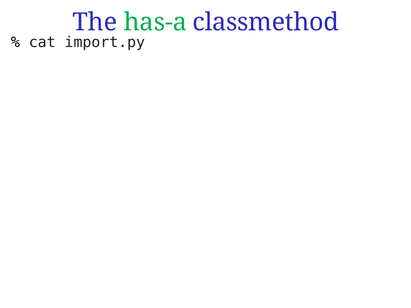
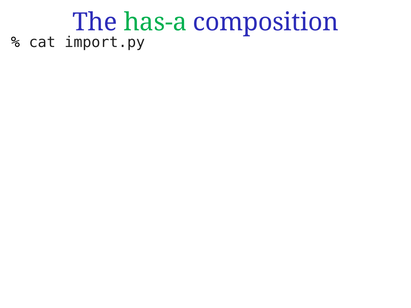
classmethod: classmethod -> composition
